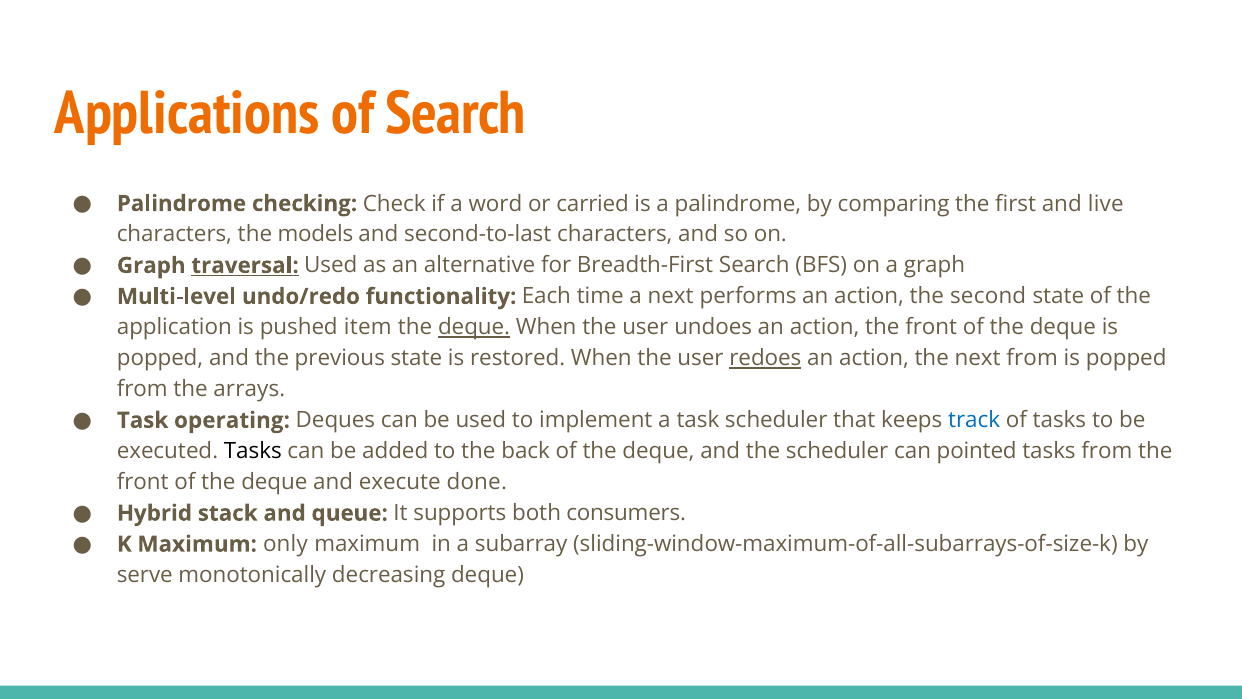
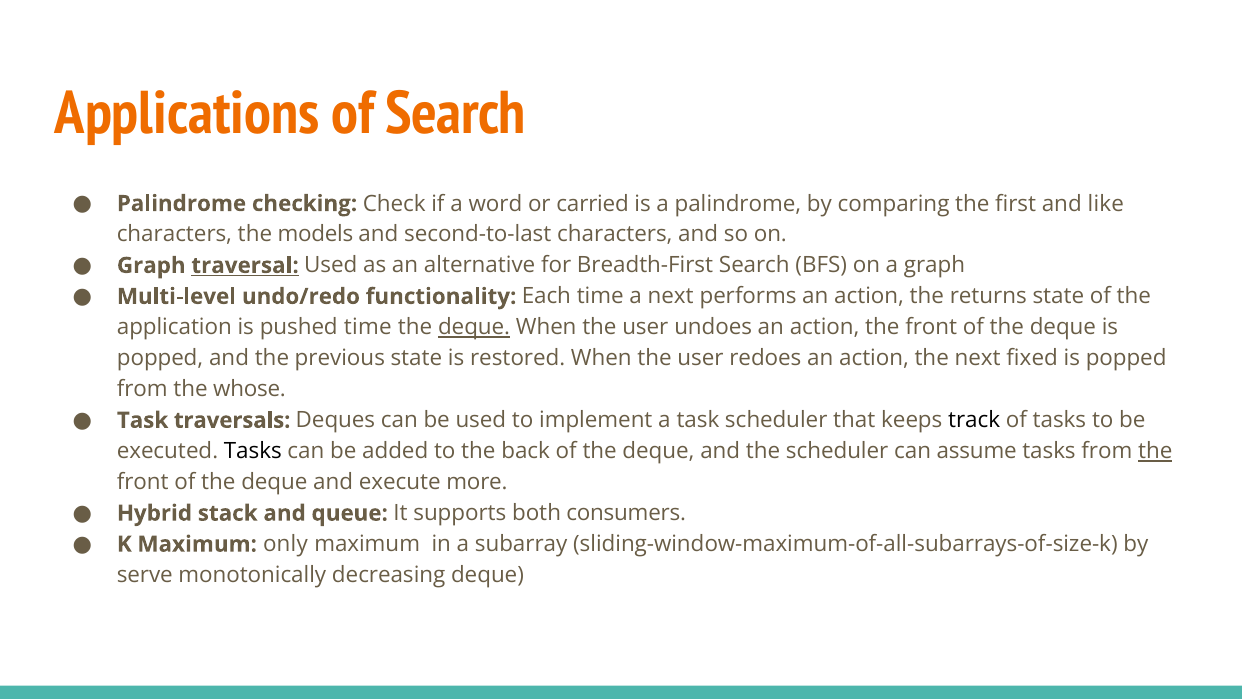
live: live -> like
second: second -> returns
pushed item: item -> time
redoes underline: present -> none
next from: from -> fixed
arrays: arrays -> whose
operating: operating -> traversals
track colour: blue -> black
pointed: pointed -> assume
the at (1155, 451) underline: none -> present
done: done -> more
